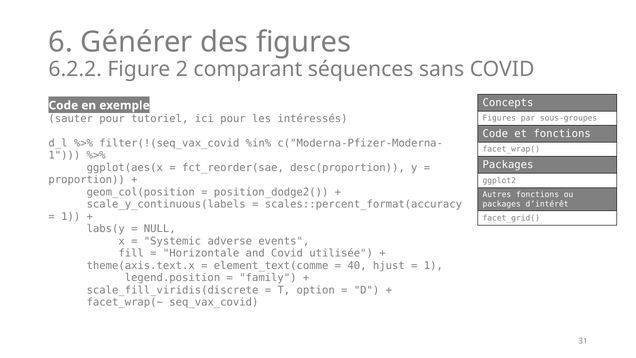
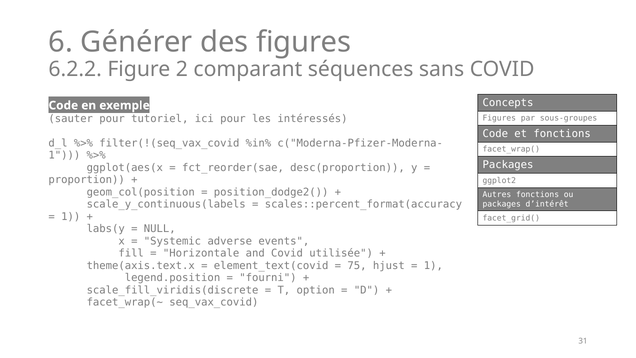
element_text(comme: element_text(comme -> element_text(covid
40: 40 -> 75
family: family -> fourni
